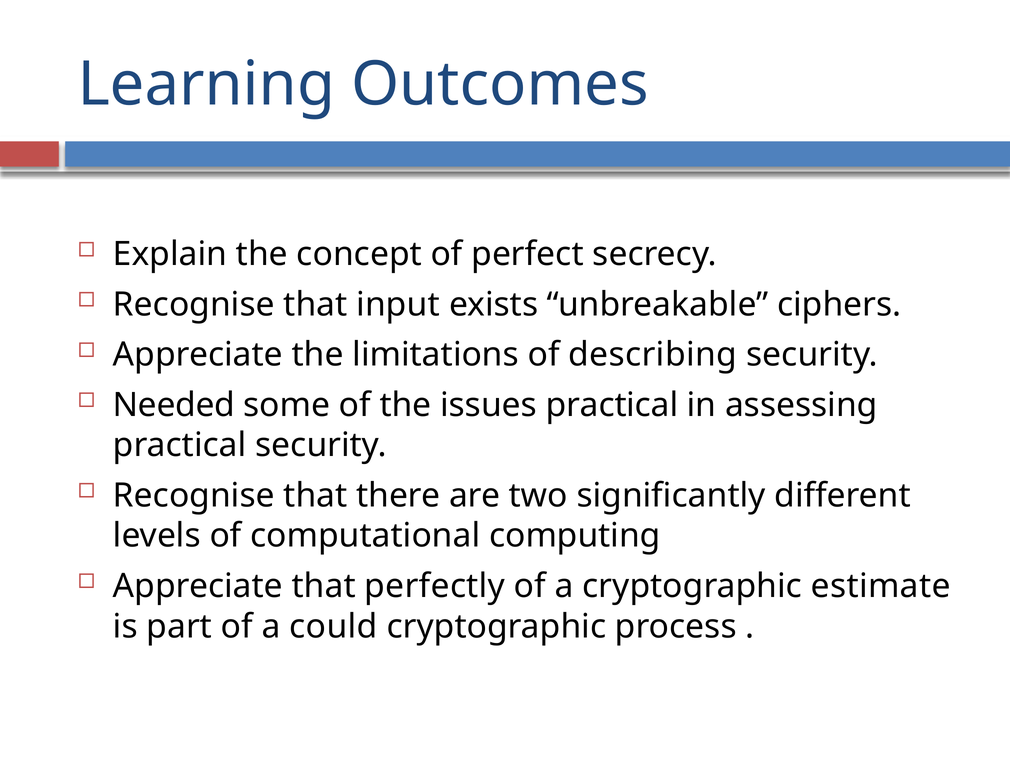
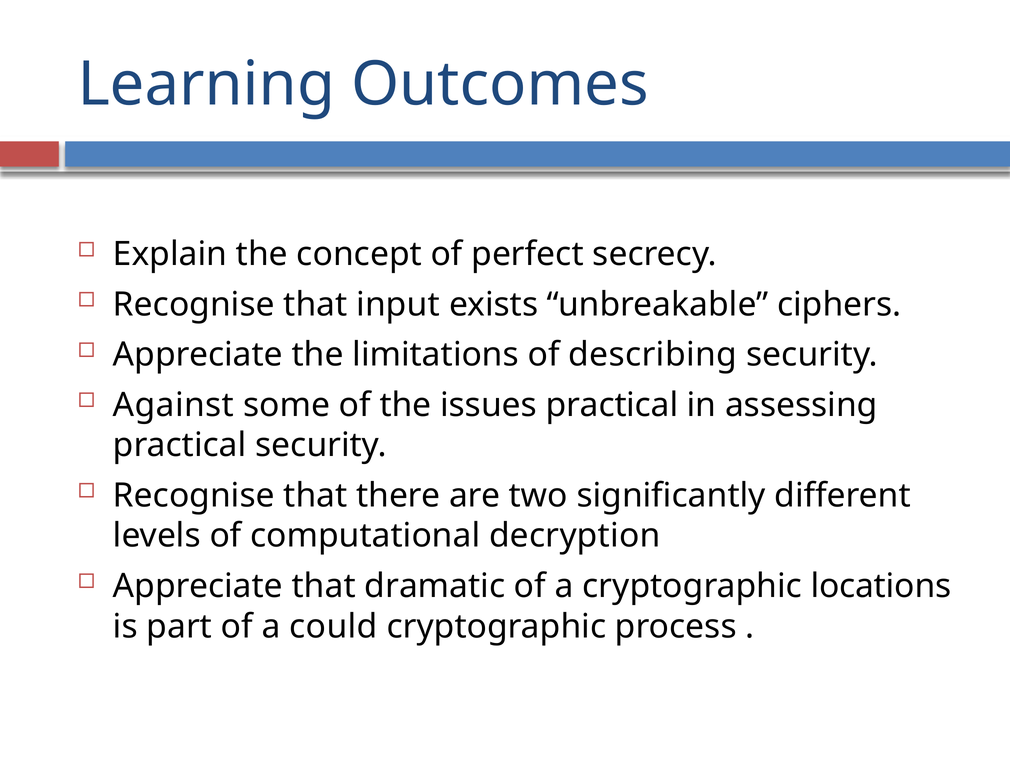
Needed: Needed -> Against
computing: computing -> decryption
perfectly: perfectly -> dramatic
estimate: estimate -> locations
